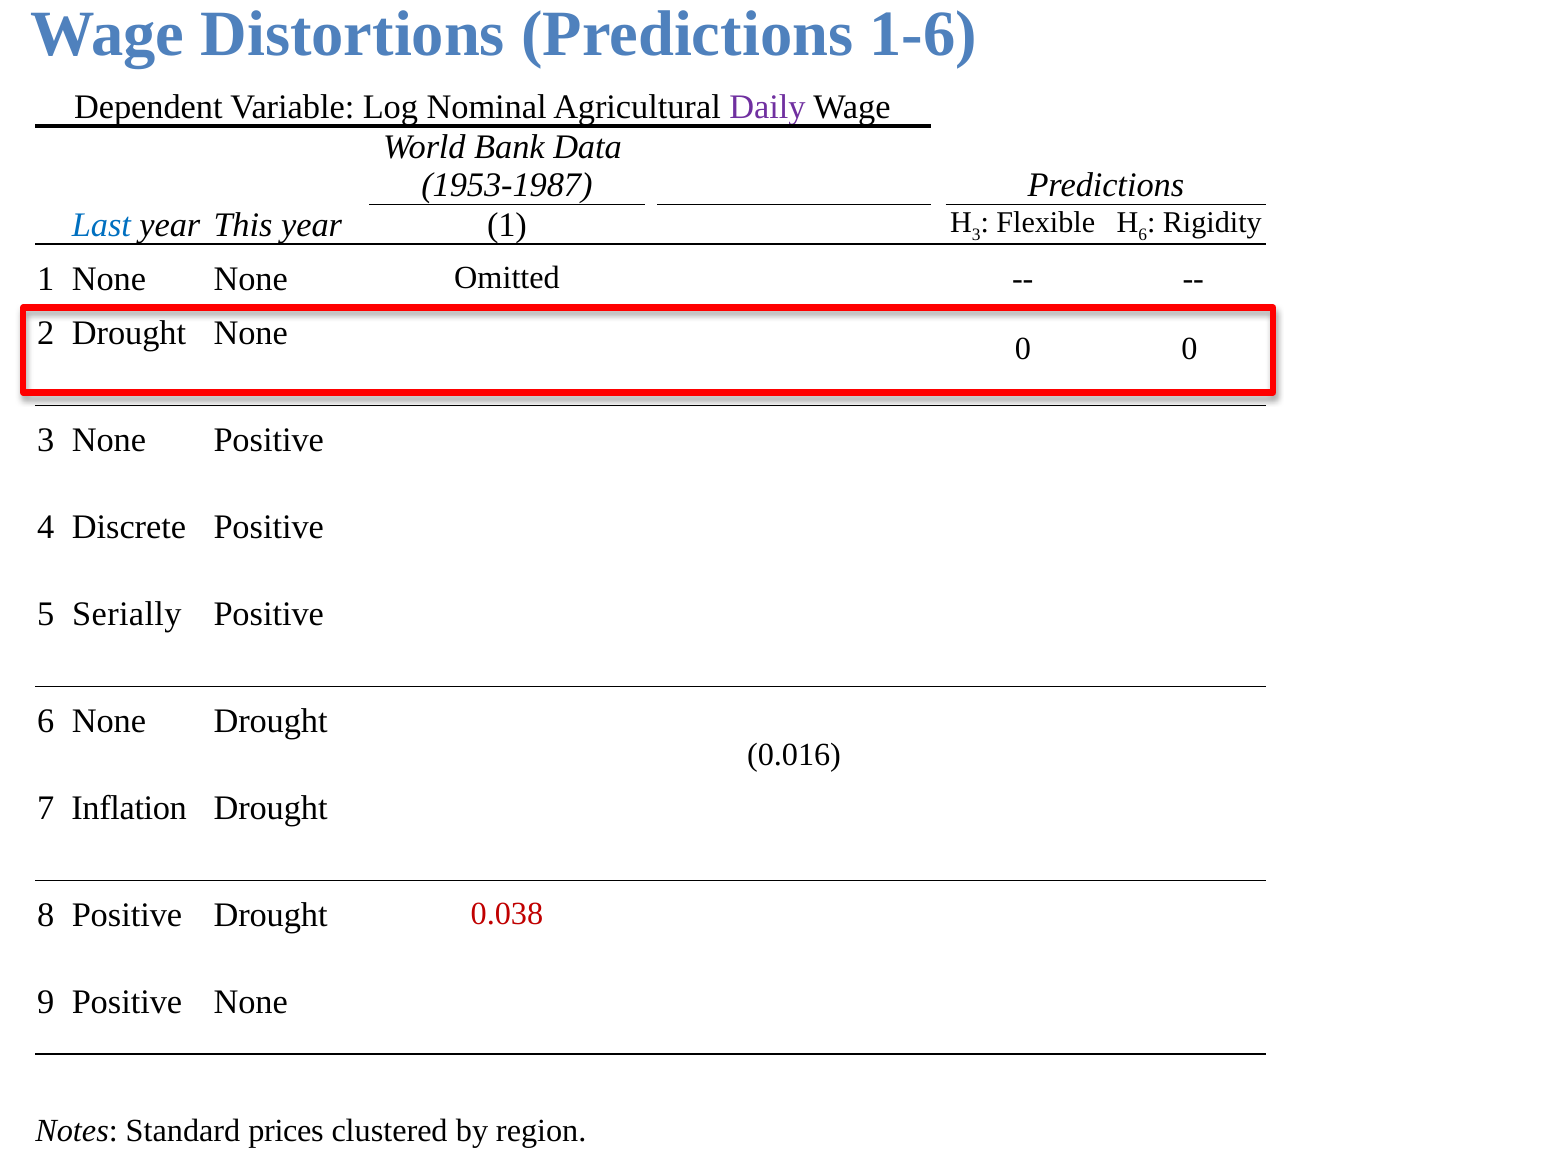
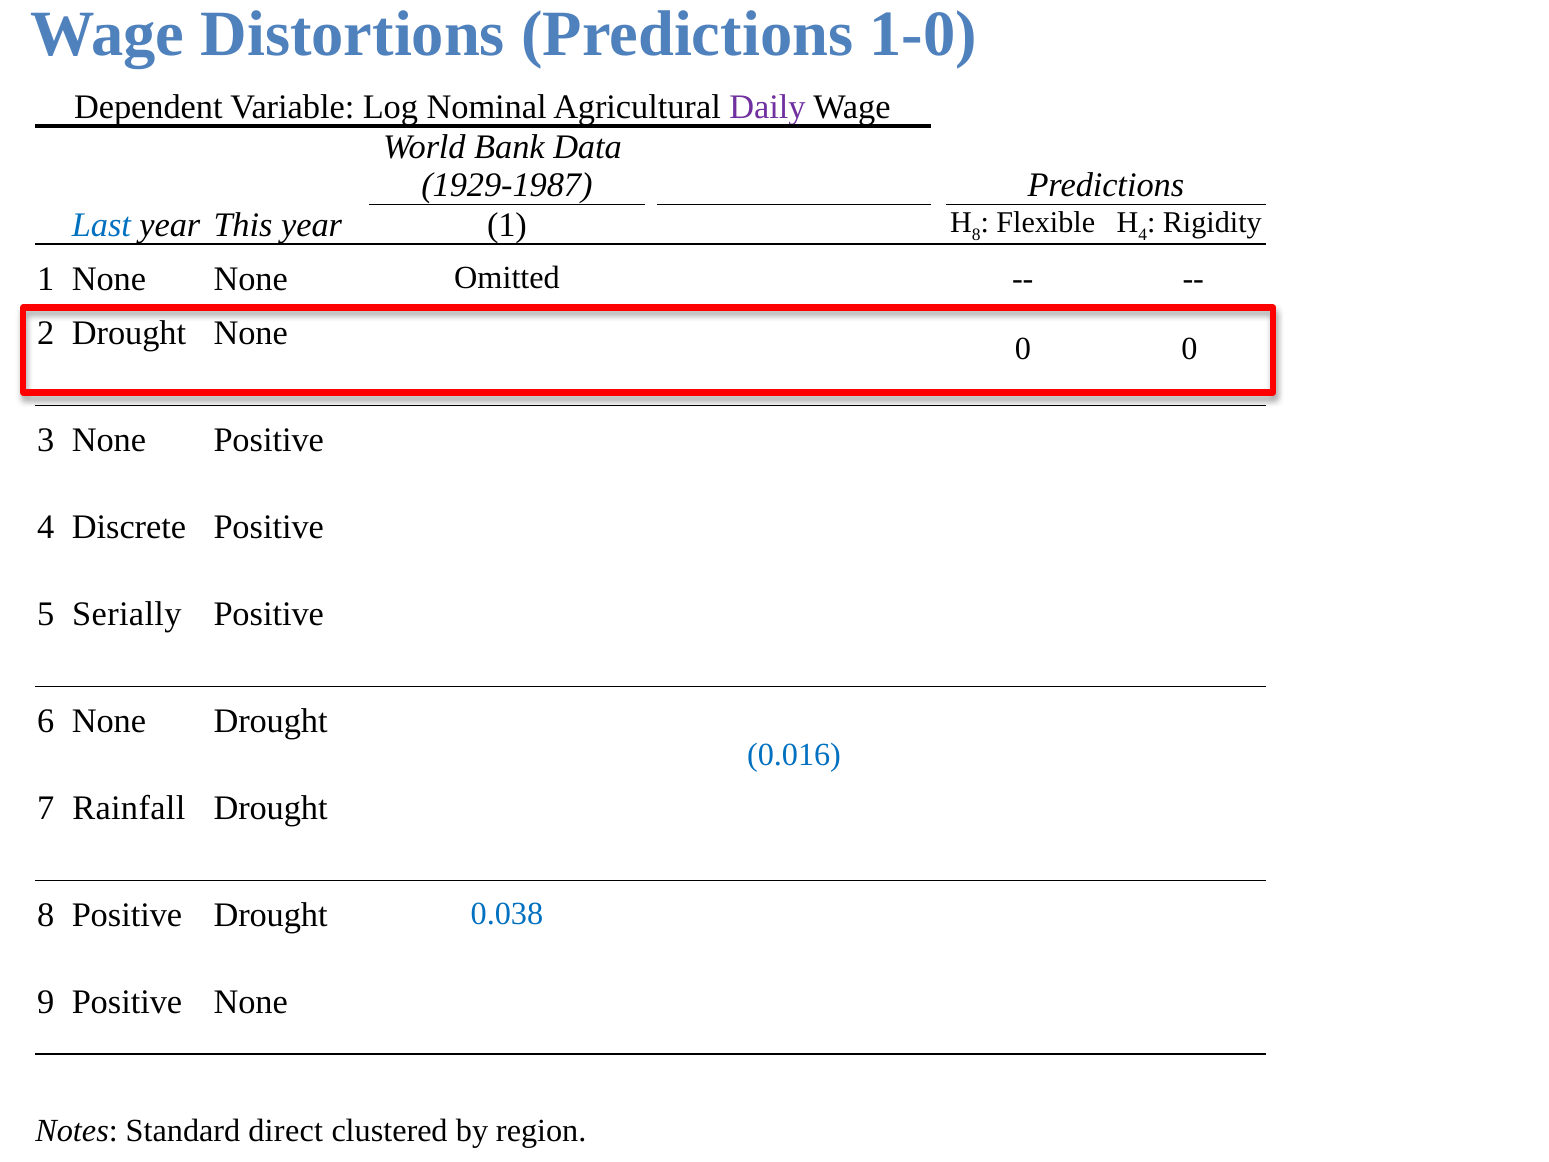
1-6: 1-6 -> 1-0
1953-1987: 1953-1987 -> 1929-1987
3 at (976, 235): 3 -> 8
6 at (1143, 235): 6 -> 4
0.016 at (794, 755) colour: black -> blue
Inflation: Inflation -> Rainfall
0.038 colour: red -> blue
prices: prices -> direct
